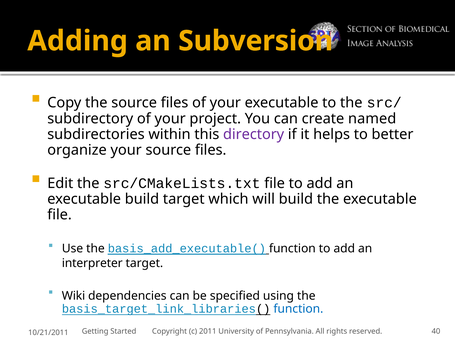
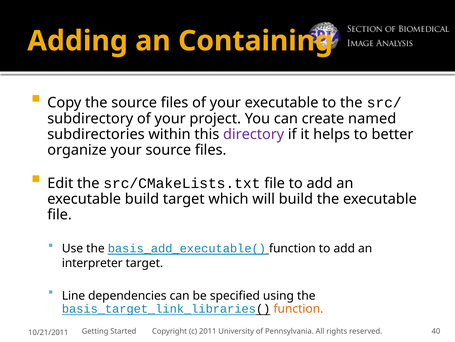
Subversion: Subversion -> Containing
Wiki: Wiki -> Line
function at (298, 308) colour: blue -> orange
